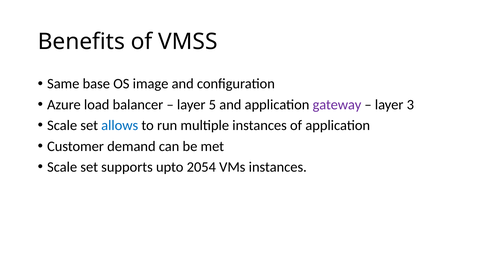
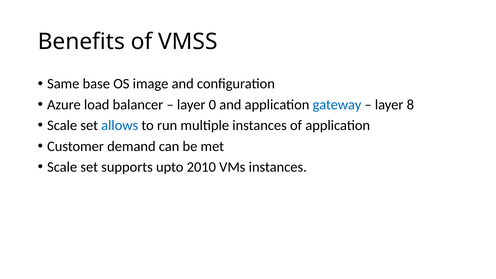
5: 5 -> 0
gateway colour: purple -> blue
3: 3 -> 8
2054: 2054 -> 2010
